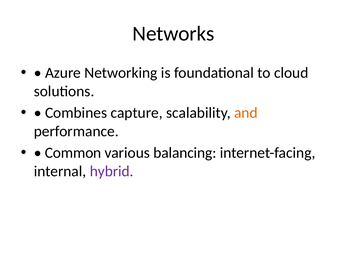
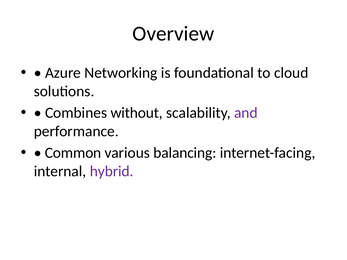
Networks: Networks -> Overview
capture: capture -> without
and colour: orange -> purple
